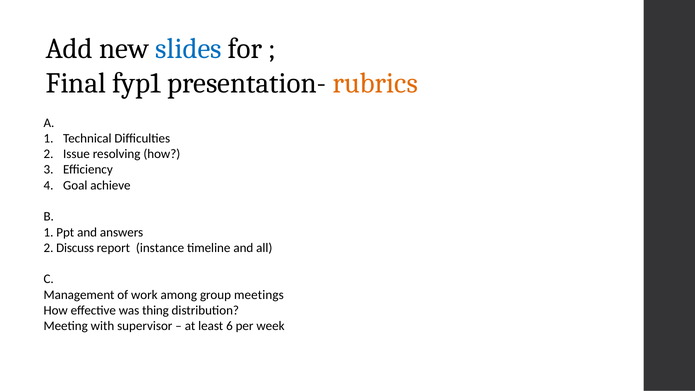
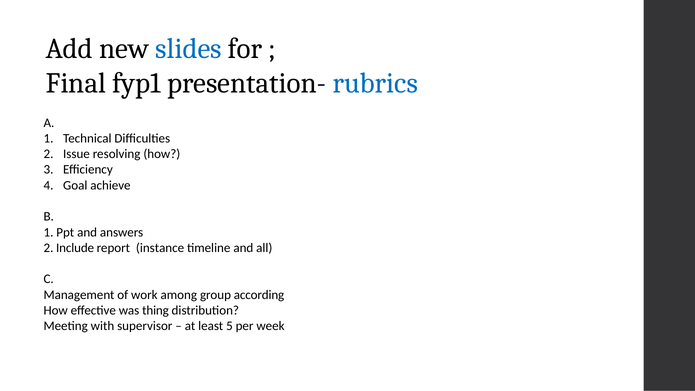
rubrics colour: orange -> blue
Discuss: Discuss -> Include
meetings: meetings -> according
6: 6 -> 5
